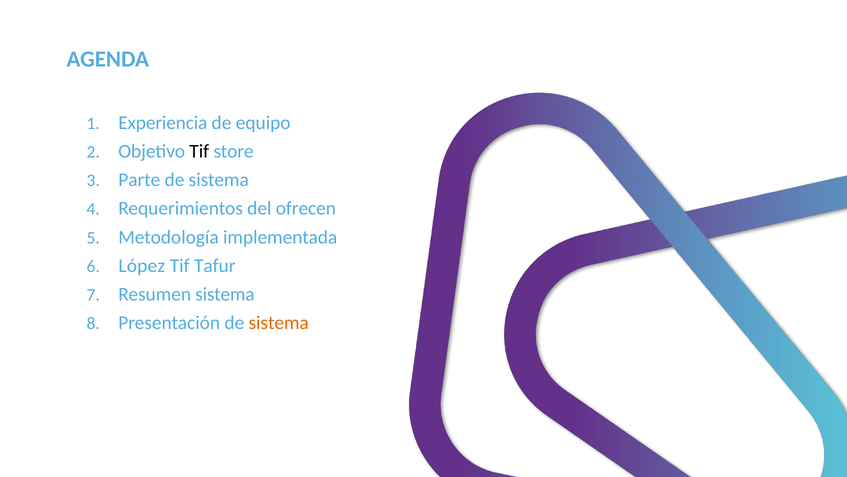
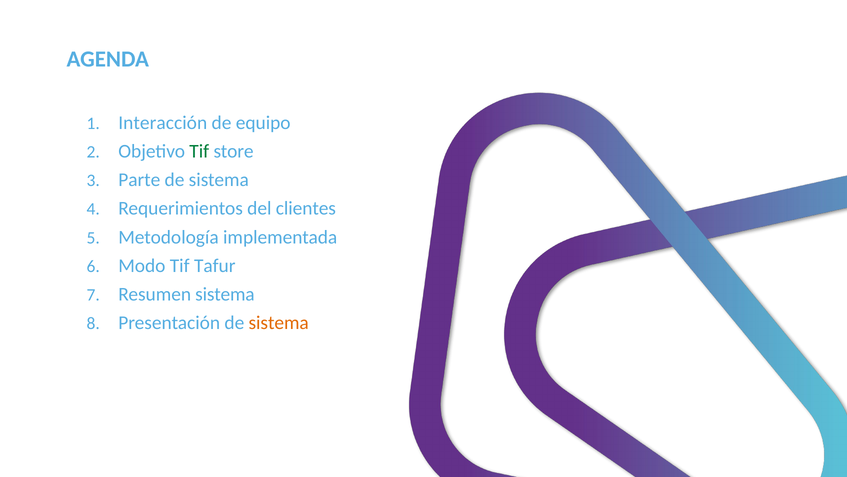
Experiencia: Experiencia -> Interacción
Tif at (199, 151) colour: black -> green
ofrecen: ofrecen -> clientes
López: López -> Modo
